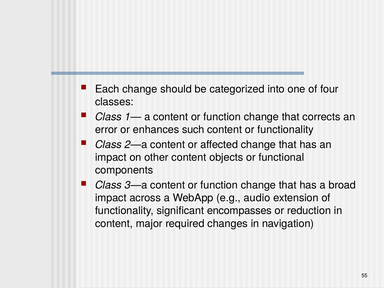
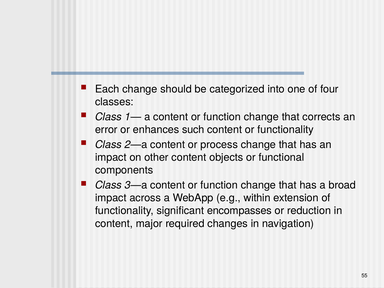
affected: affected -> process
audio: audio -> within
